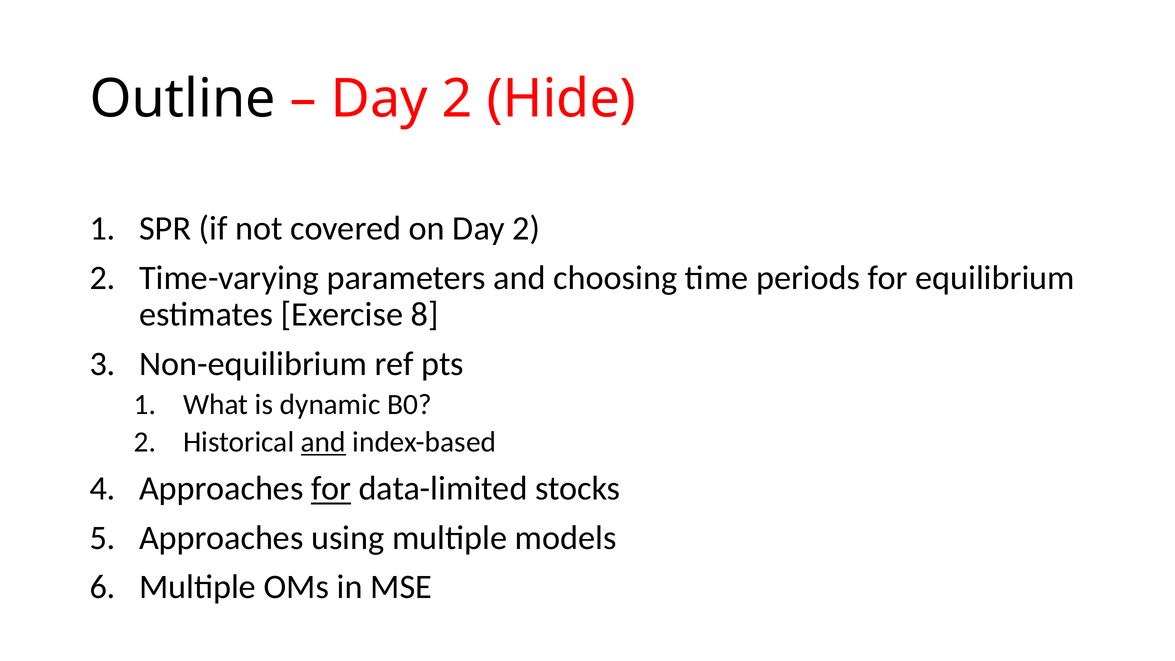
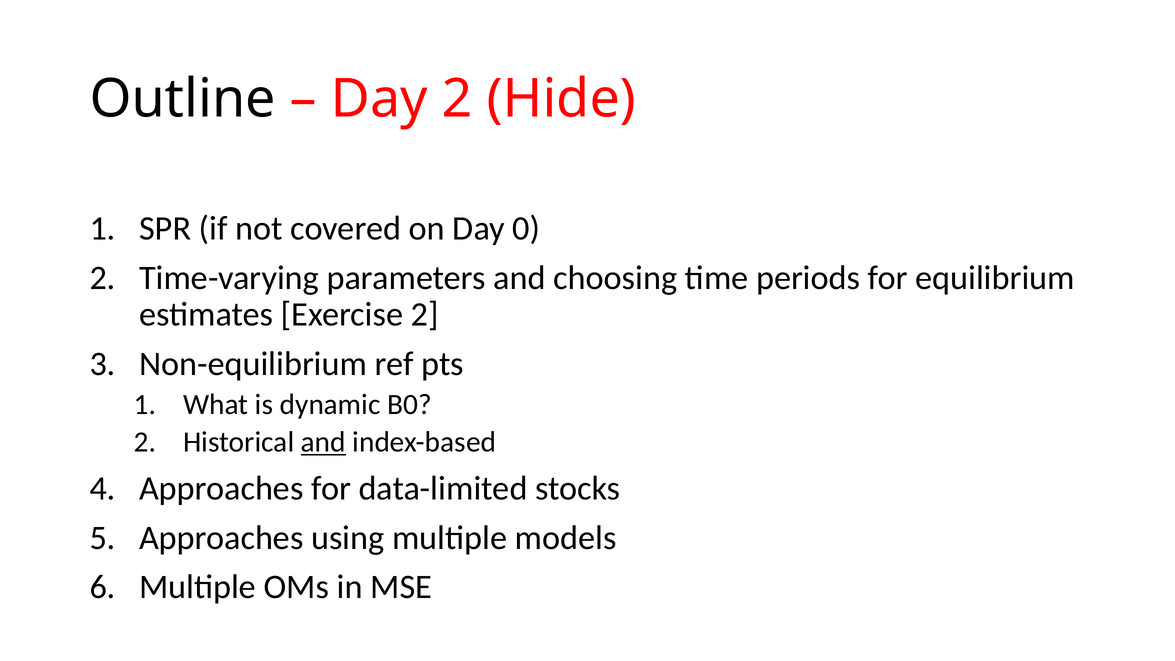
on Day 2: 2 -> 0
Exercise 8: 8 -> 2
for at (331, 489) underline: present -> none
